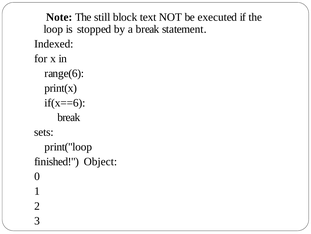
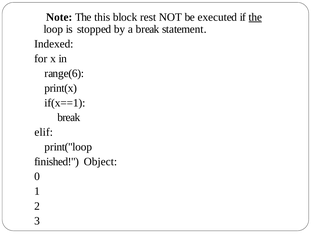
still: still -> this
text: text -> rest
the at (255, 17) underline: none -> present
if(x==6: if(x==6 -> if(x==1
sets: sets -> elif
